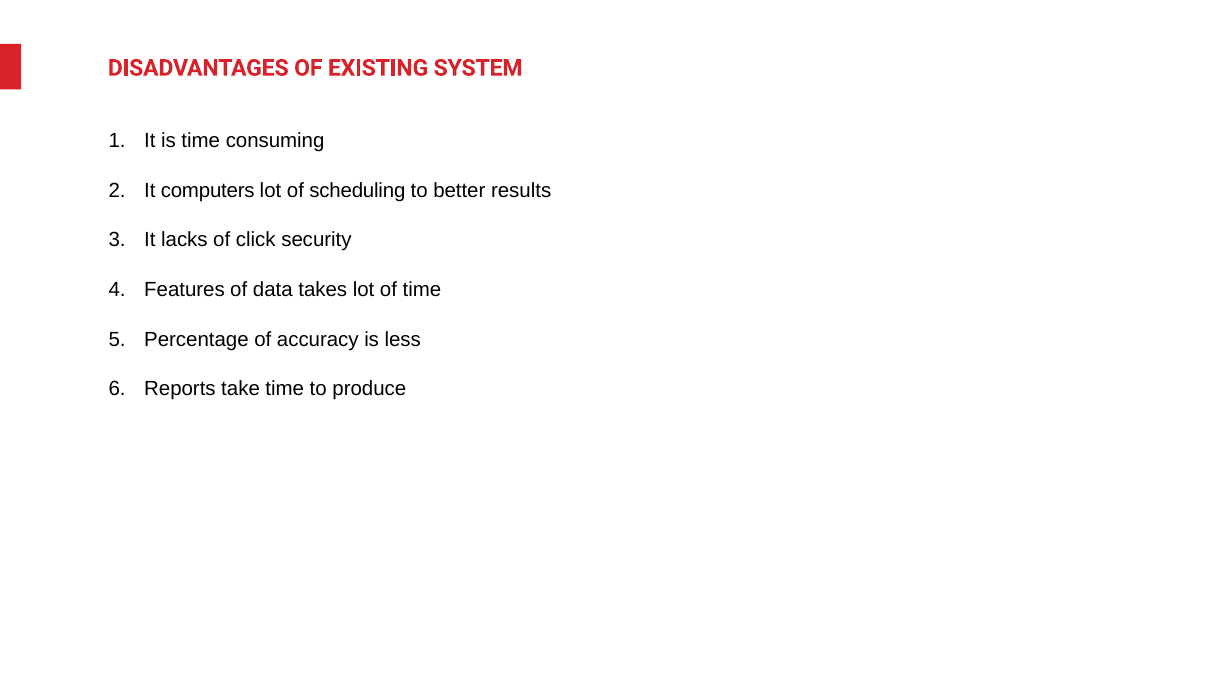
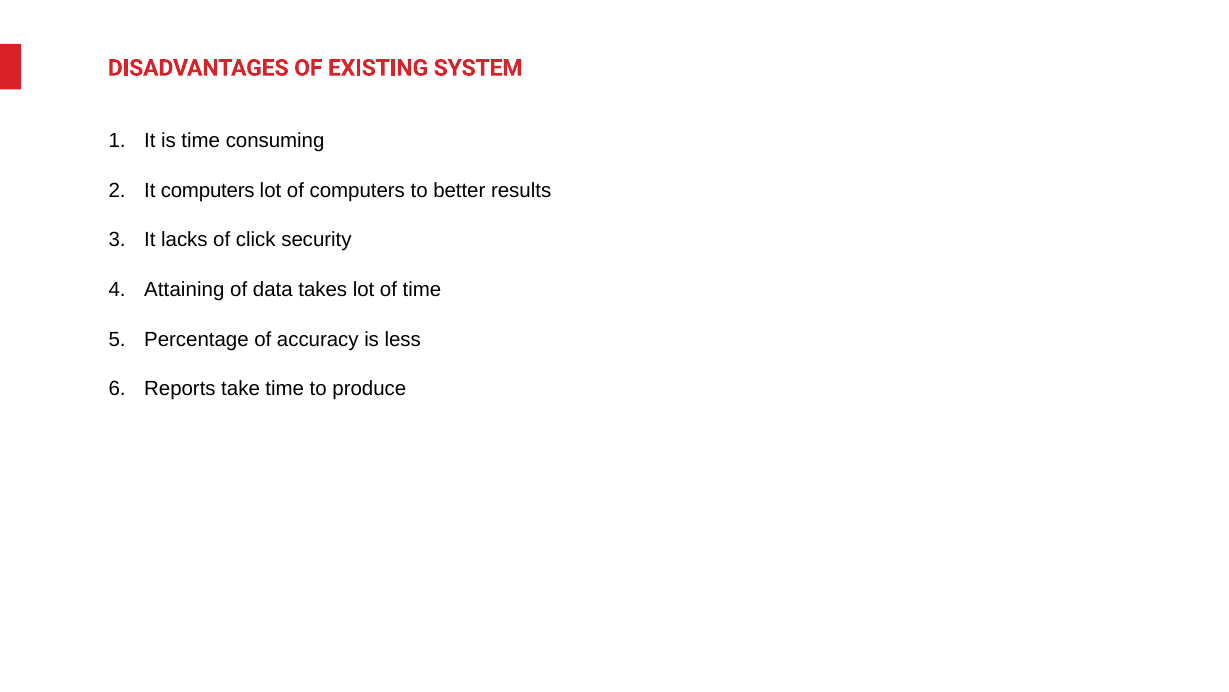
of scheduling: scheduling -> computers
Features: Features -> Attaining
